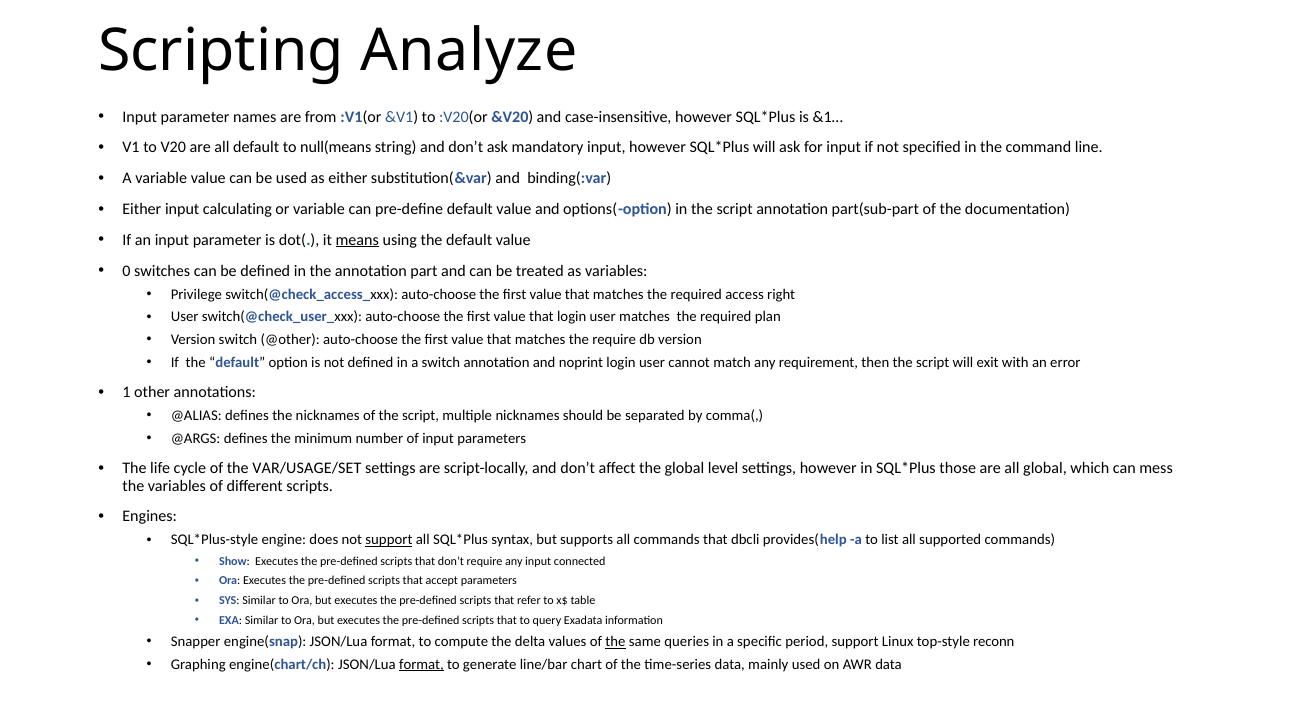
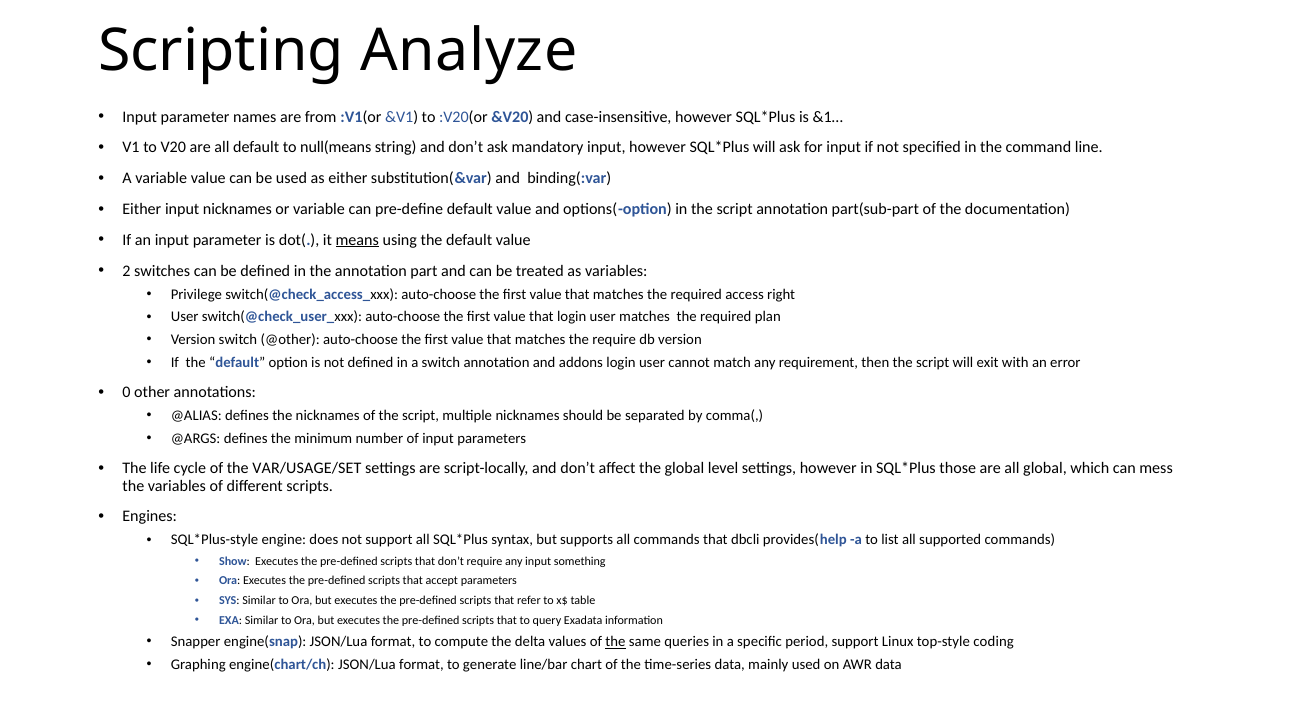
input calculating: calculating -> nicknames
0: 0 -> 2
noprint: noprint -> addons
1: 1 -> 0
support at (389, 540) underline: present -> none
connected: connected -> something
reconn: reconn -> coding
format at (421, 664) underline: present -> none
